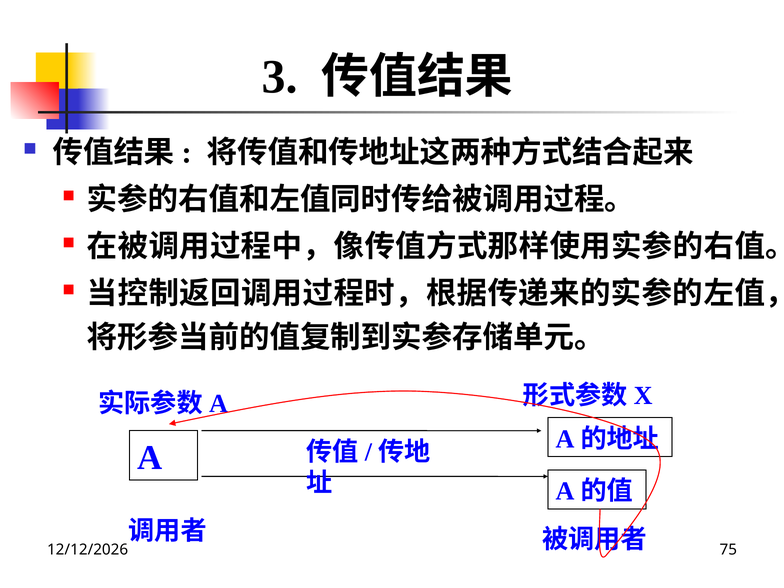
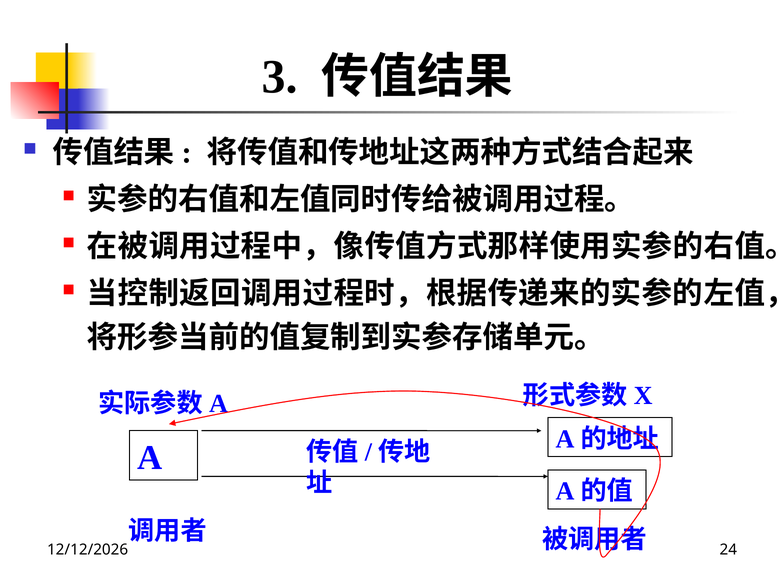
75: 75 -> 24
